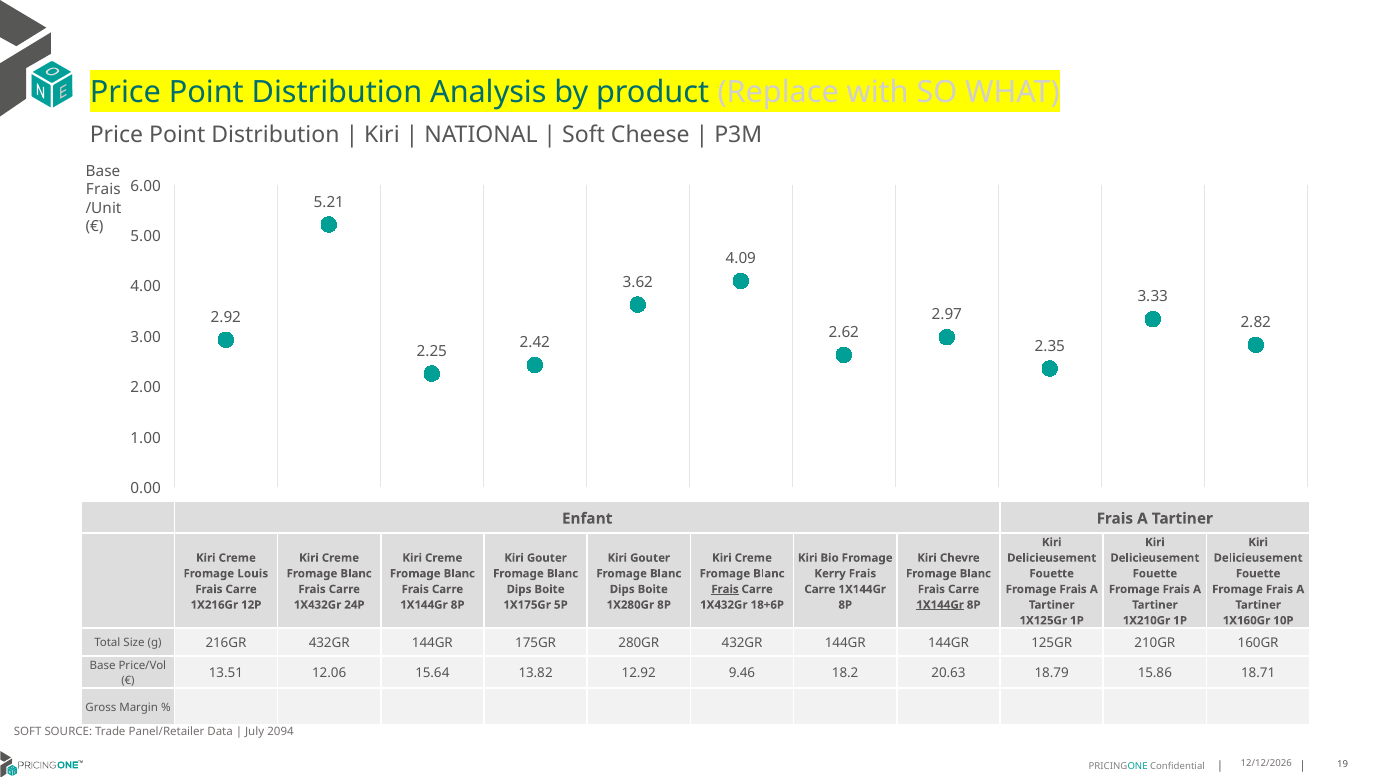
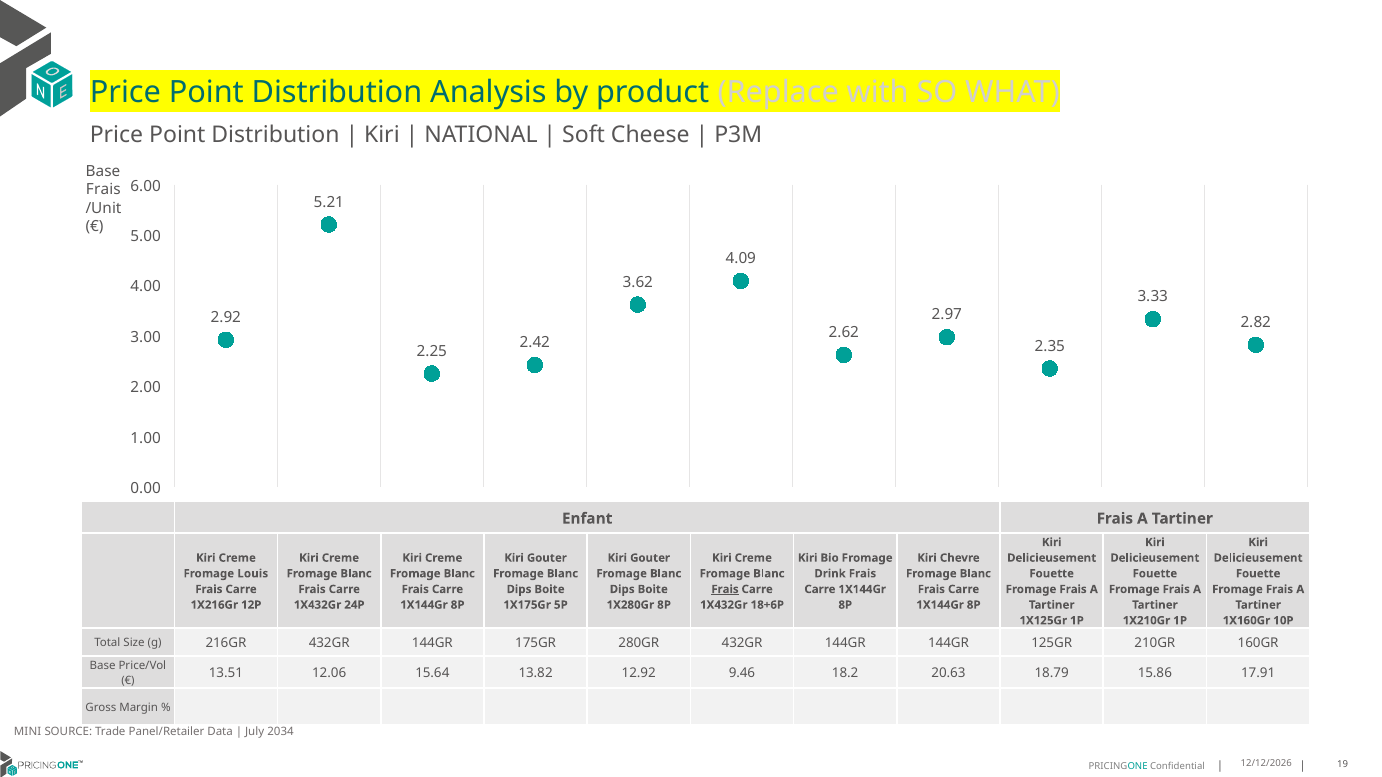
Kerry: Kerry -> Drink
1X144Gr at (940, 605) underline: present -> none
18.71: 18.71 -> 17.91
SOFT at (28, 732): SOFT -> MINI
2094: 2094 -> 2034
